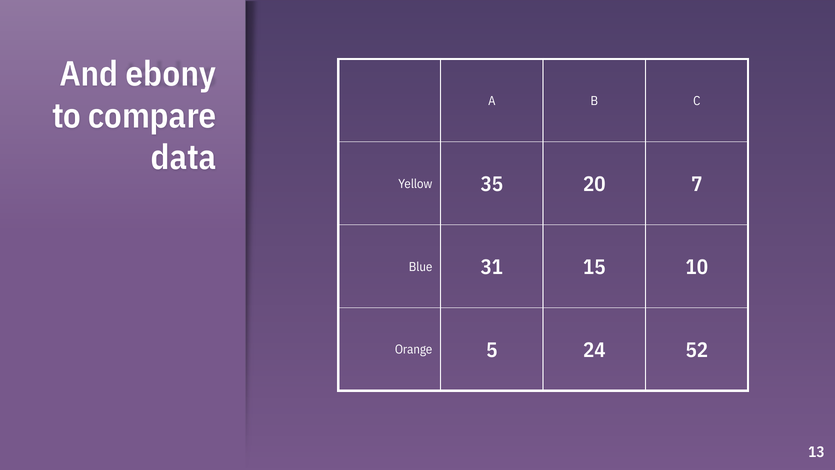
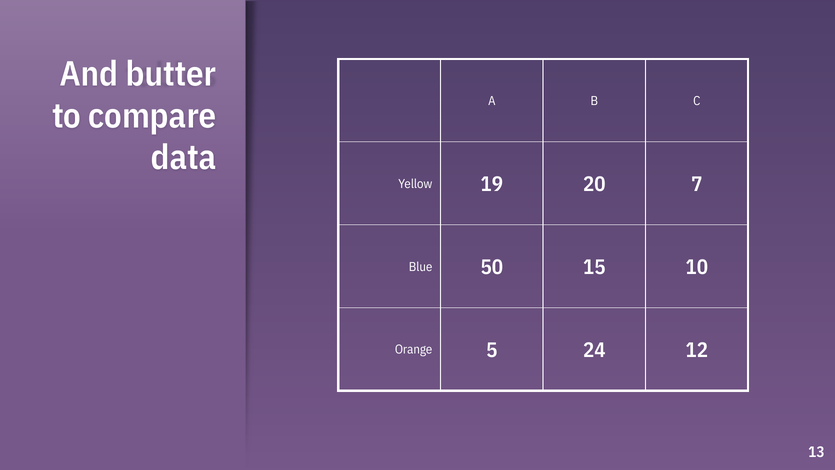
ebony: ebony -> butter
35: 35 -> 19
31: 31 -> 50
52: 52 -> 12
